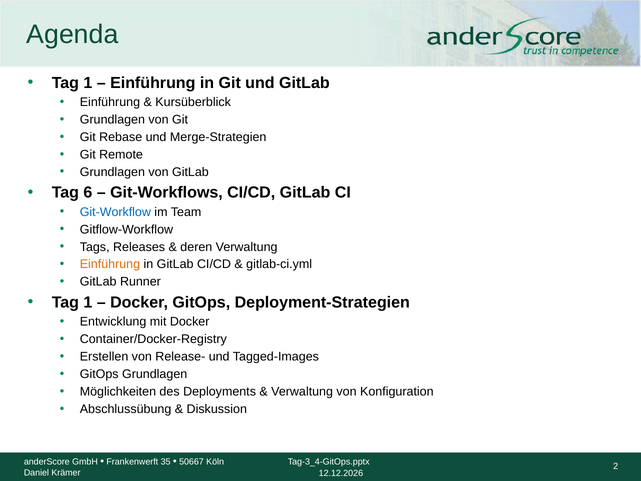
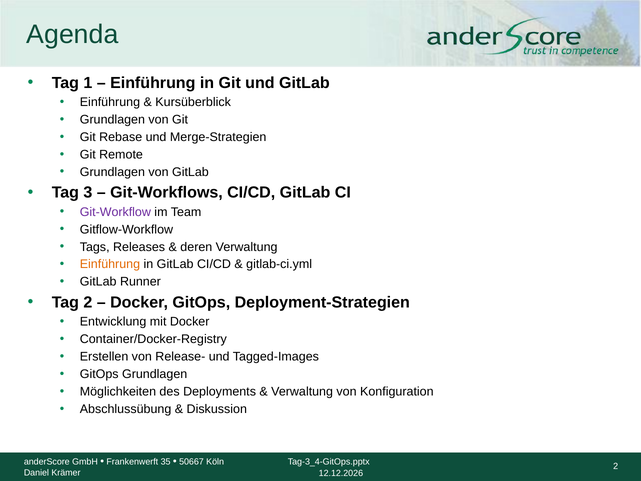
6: 6 -> 3
Git-Workflow colour: blue -> purple
1 at (88, 302): 1 -> 2
